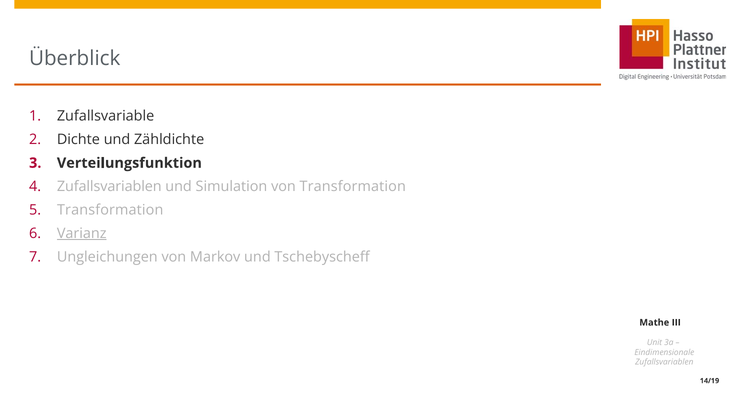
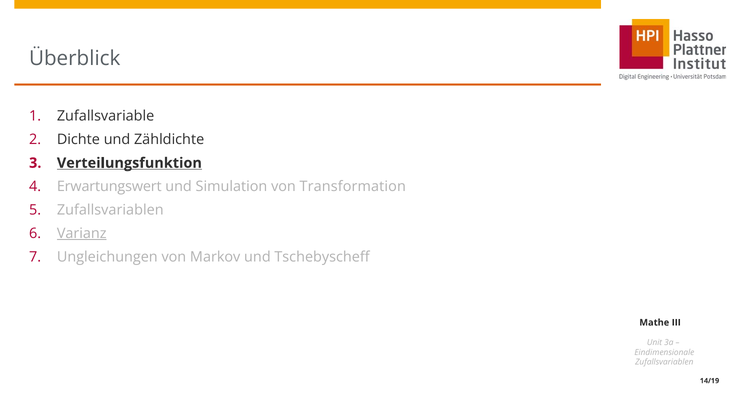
Verteilungsfunktion underline: none -> present
Zufallsvariablen at (109, 186): Zufallsvariablen -> Erwartungswert
Transformation at (110, 210): Transformation -> Zufallsvariablen
